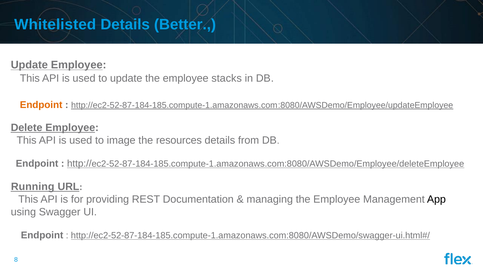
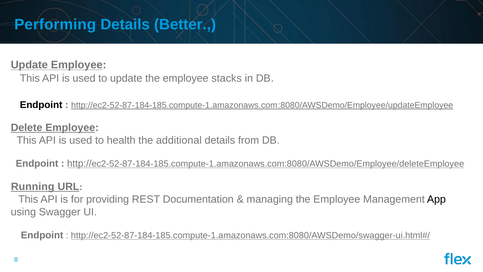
Whitelisted: Whitelisted -> Performing
Endpoint at (41, 105) colour: orange -> black
image: image -> health
resources: resources -> additional
